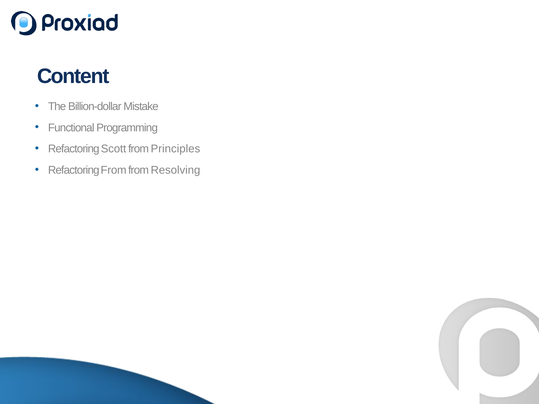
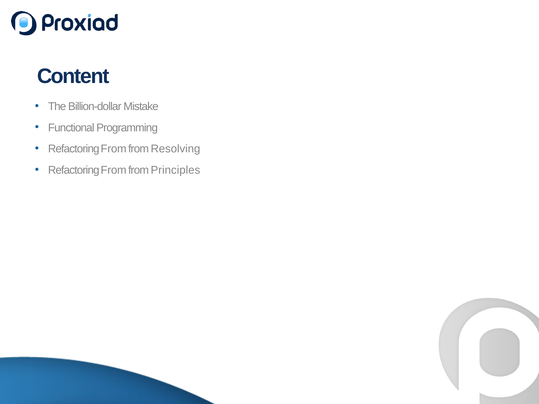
Scott at (114, 149): Scott -> From
Principles: Principles -> Resolving
Resolving: Resolving -> Principles
